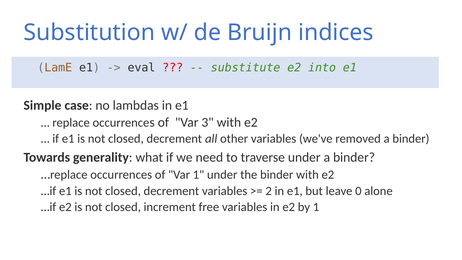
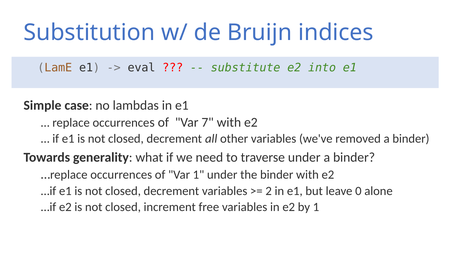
3: 3 -> 7
